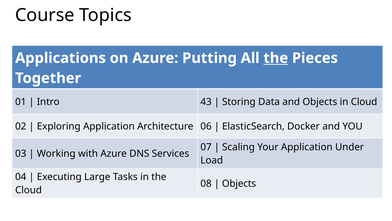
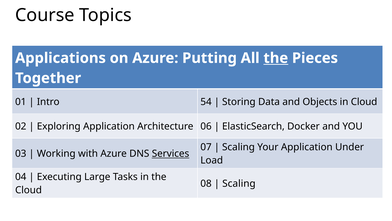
43: 43 -> 54
Services underline: none -> present
Objects at (239, 183): Objects -> Scaling
